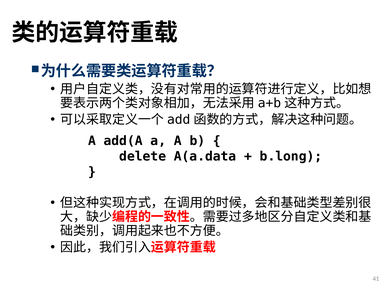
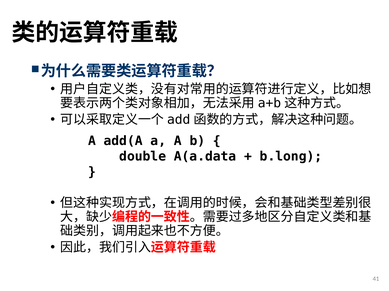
delete: delete -> double
